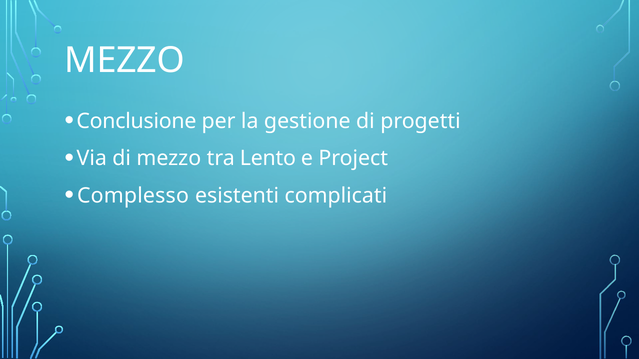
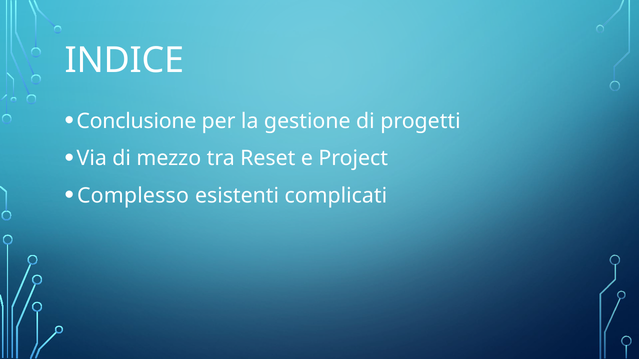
MEZZO at (125, 60): MEZZO -> INDICE
Lento: Lento -> Reset
